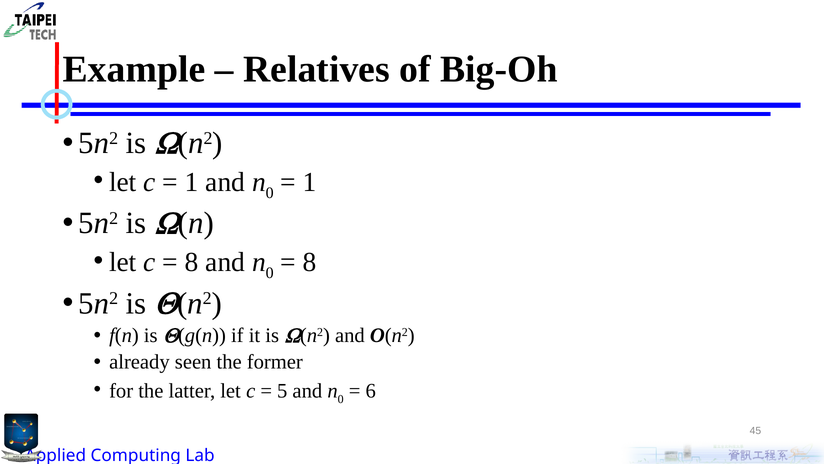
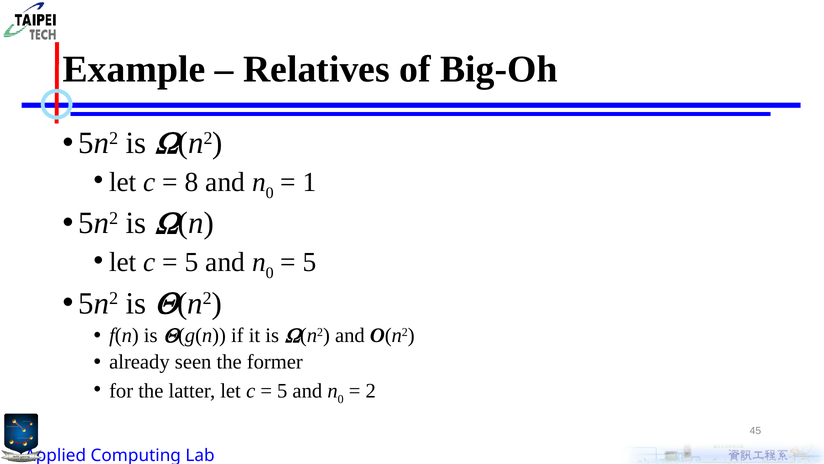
1 at (192, 182): 1 -> 8
8 at (192, 262): 8 -> 5
8 at (310, 262): 8 -> 5
6: 6 -> 2
